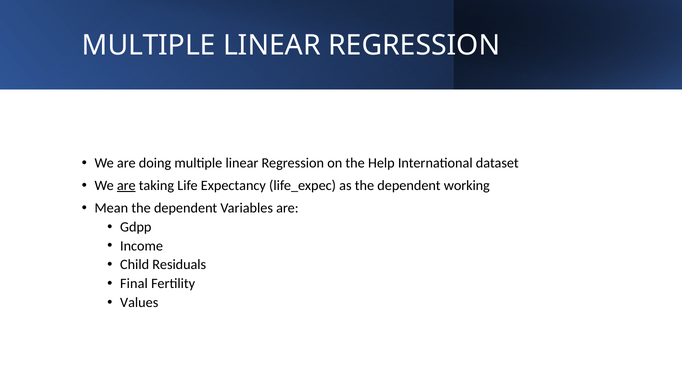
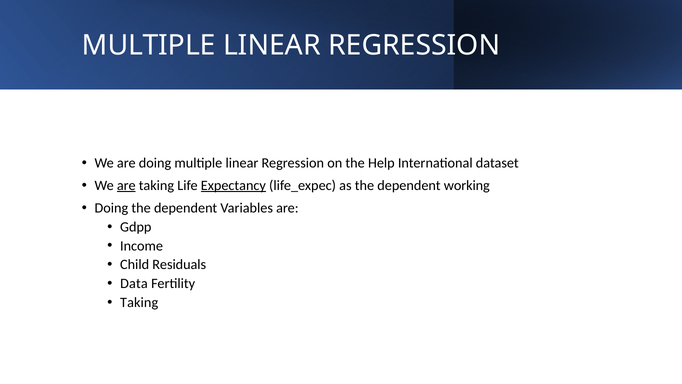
Expectancy underline: none -> present
Mean at (111, 208): Mean -> Doing
Final: Final -> Data
Values at (139, 302): Values -> Taking
